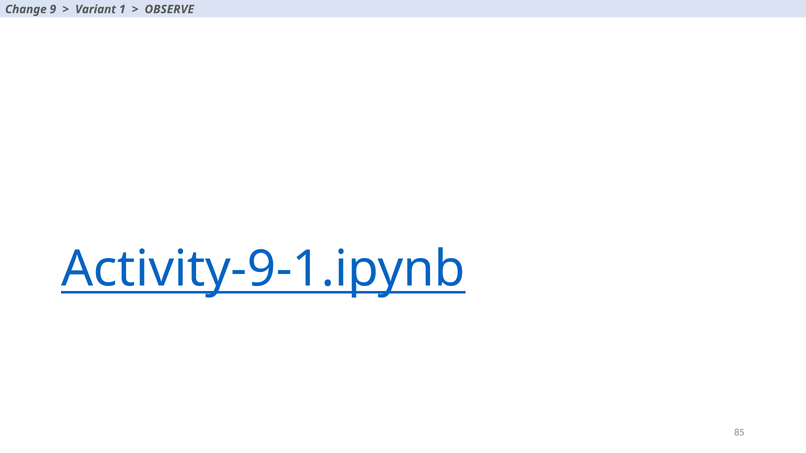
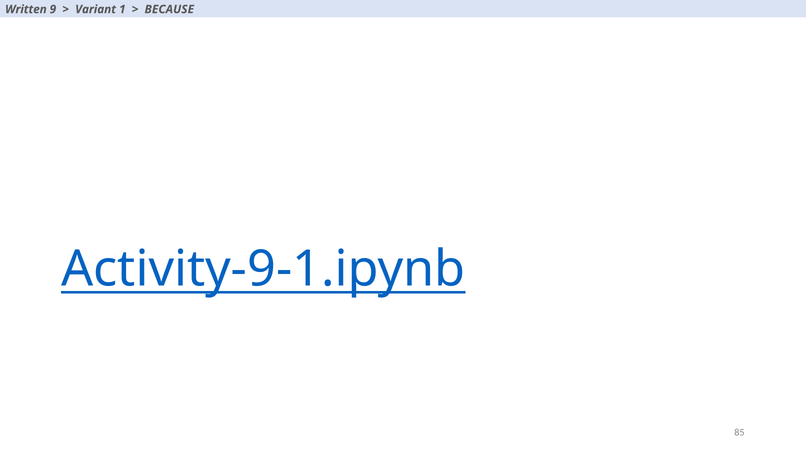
Change: Change -> Written
OBSERVE: OBSERVE -> BECAUSE
